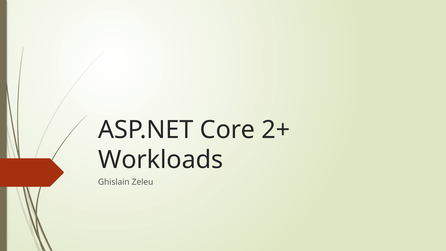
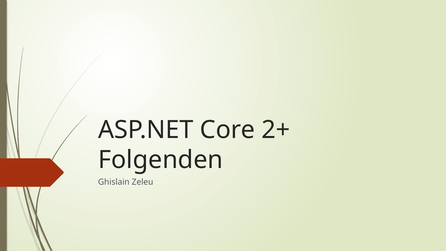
Workloads: Workloads -> Folgenden
